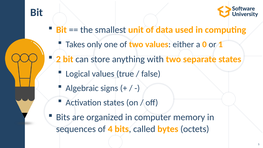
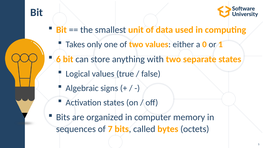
2: 2 -> 6
4: 4 -> 7
